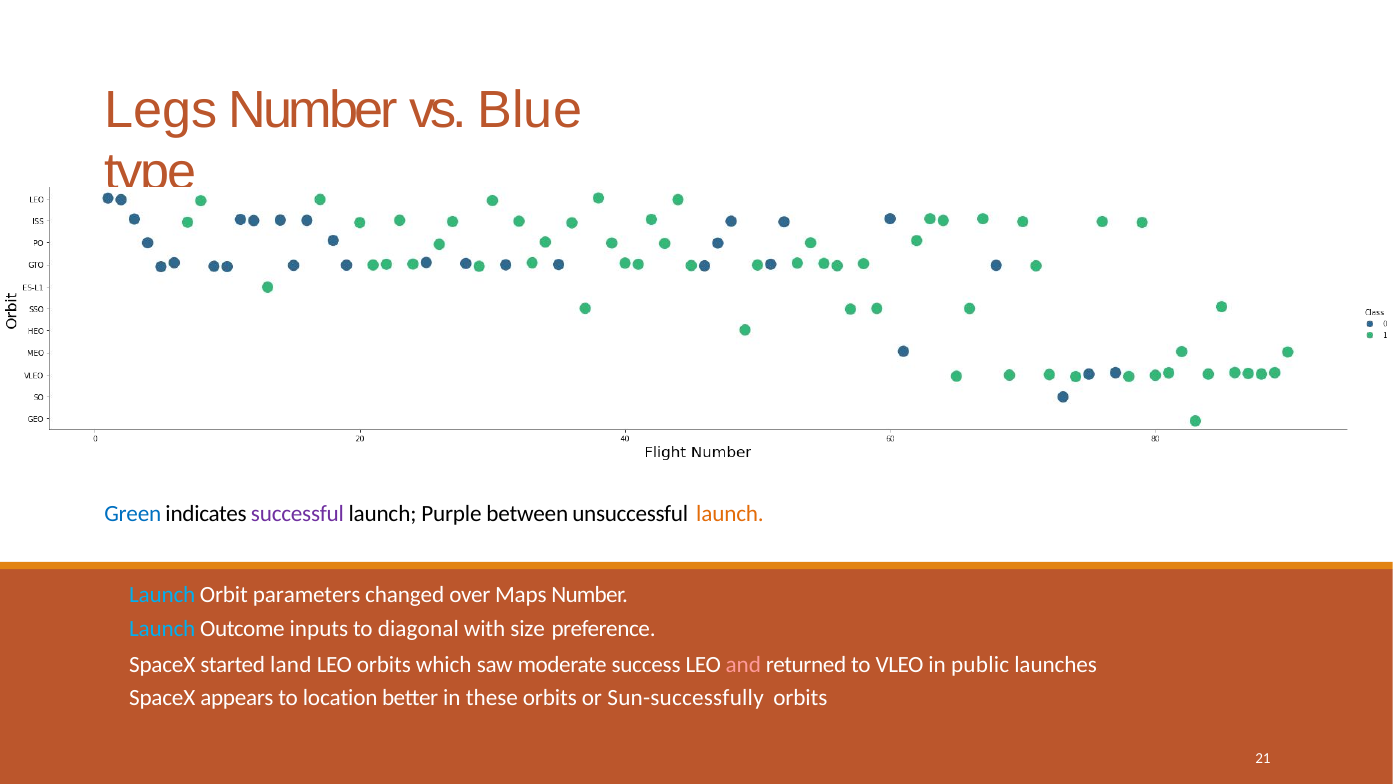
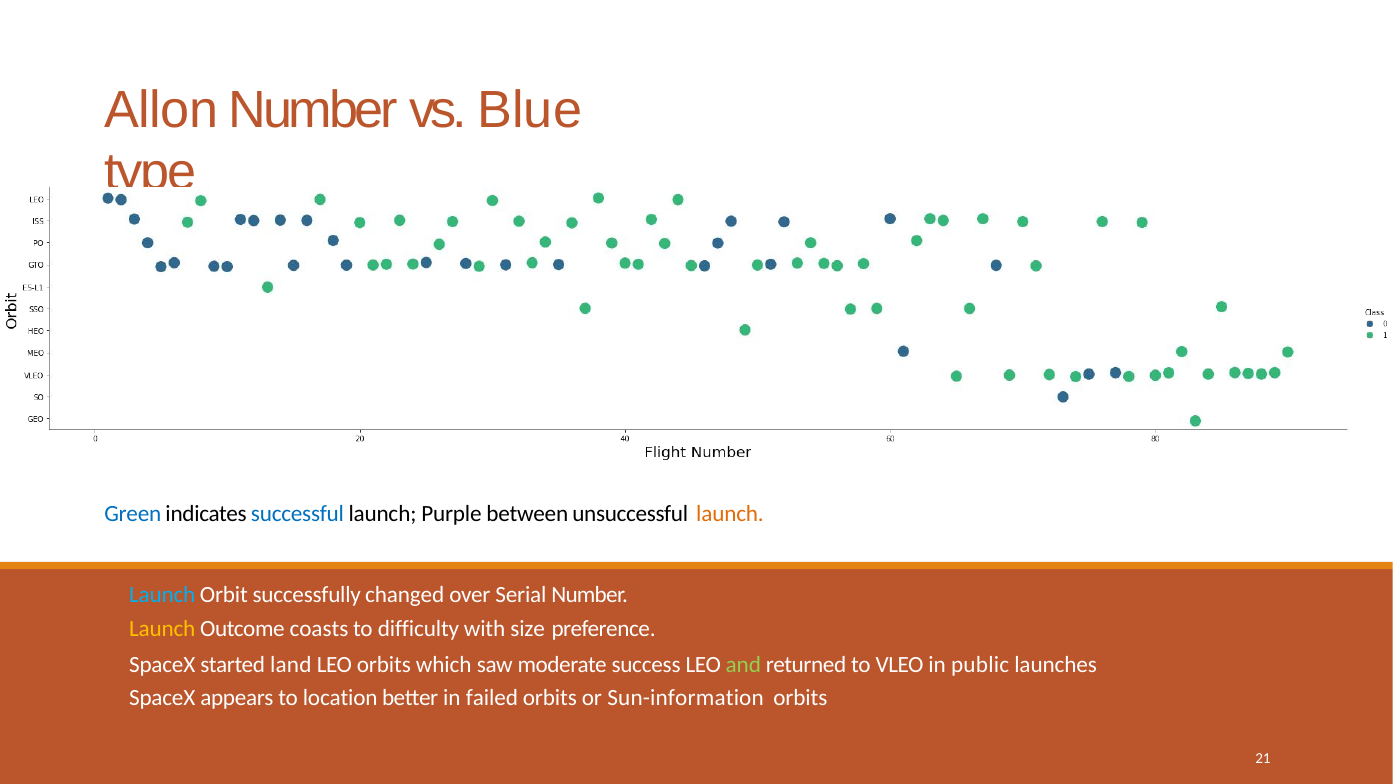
Legs: Legs -> Allon
successful colour: purple -> blue
parameters: parameters -> successfully
Maps: Maps -> Serial
Launch at (162, 628) colour: light blue -> yellow
inputs: inputs -> coasts
diagonal: diagonal -> difficulty
and colour: pink -> light green
these: these -> failed
Sun-successfully: Sun-successfully -> Sun-information
